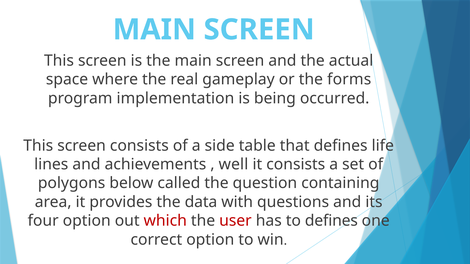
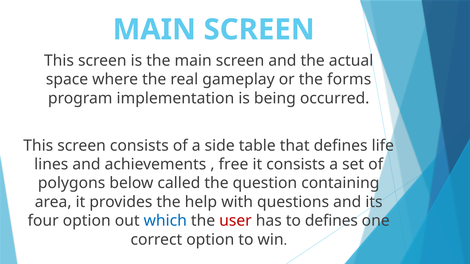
well: well -> free
data: data -> help
which colour: red -> blue
